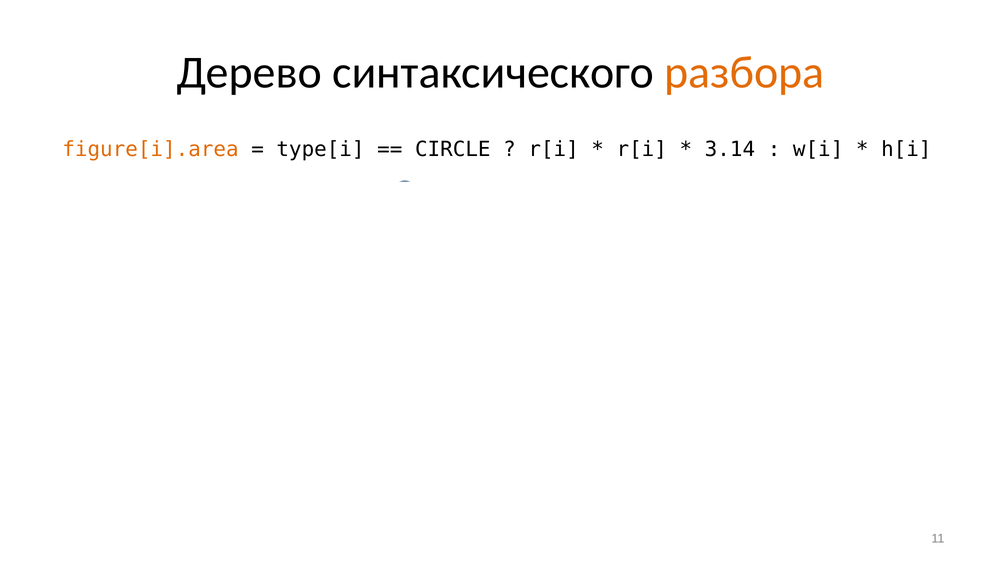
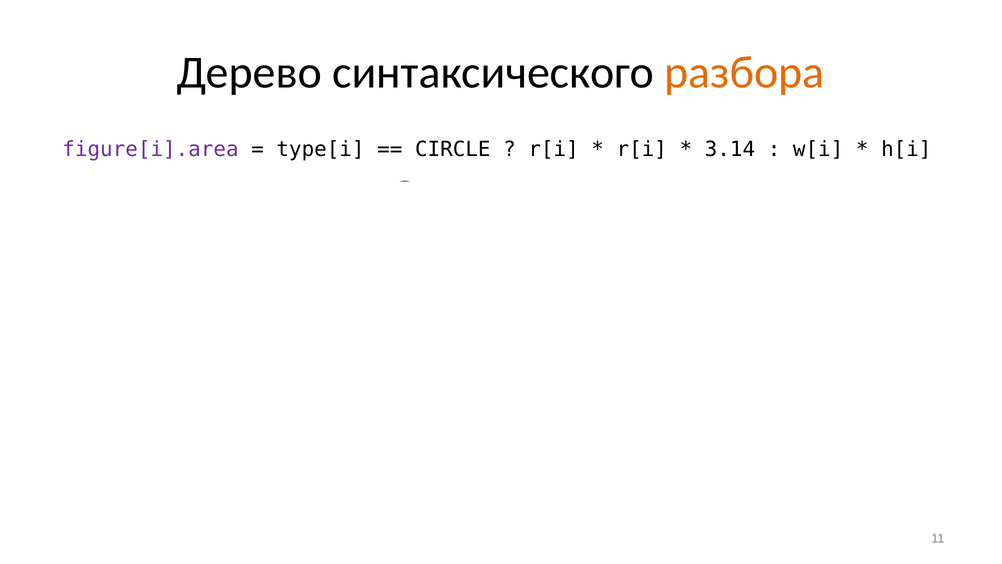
figure[i].area colour: orange -> purple
